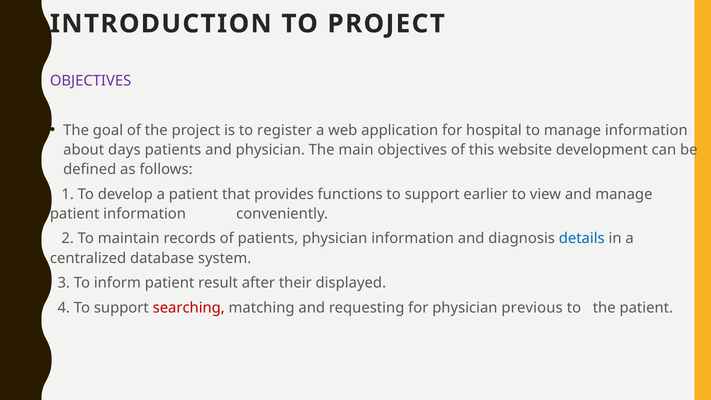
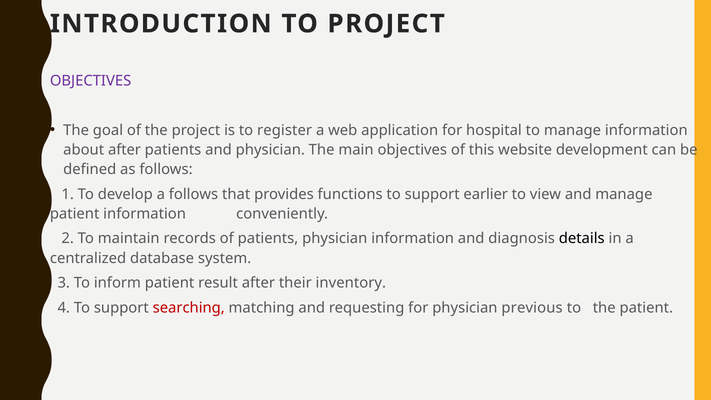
about days: days -> after
a patient: patient -> follows
details colour: blue -> black
displayed: displayed -> inventory
